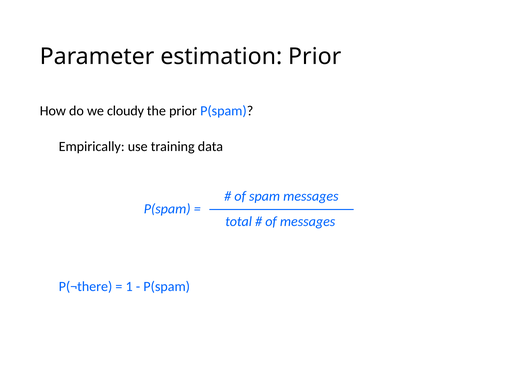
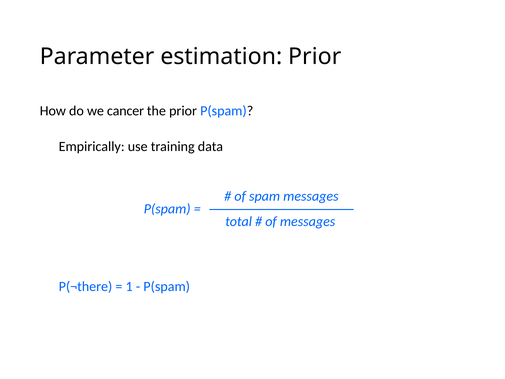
cloudy: cloudy -> cancer
